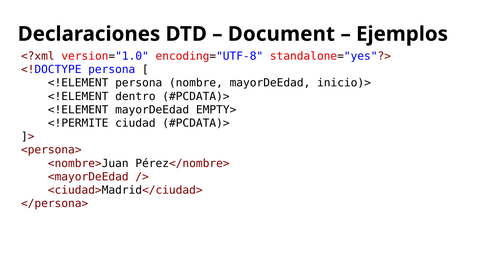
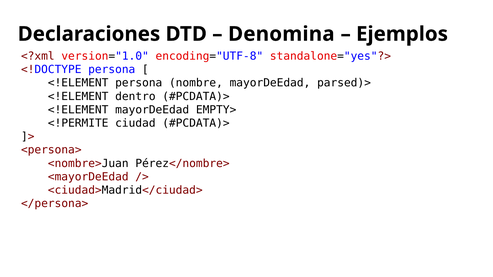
Document: Document -> Denomina
inicio)>: inicio)> -> parsed)>
